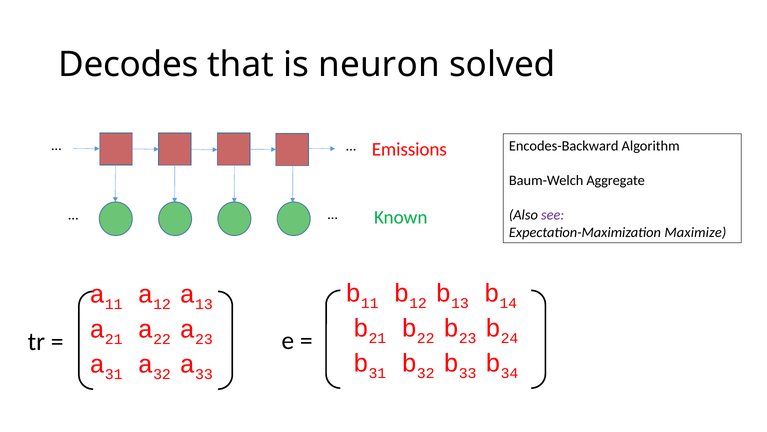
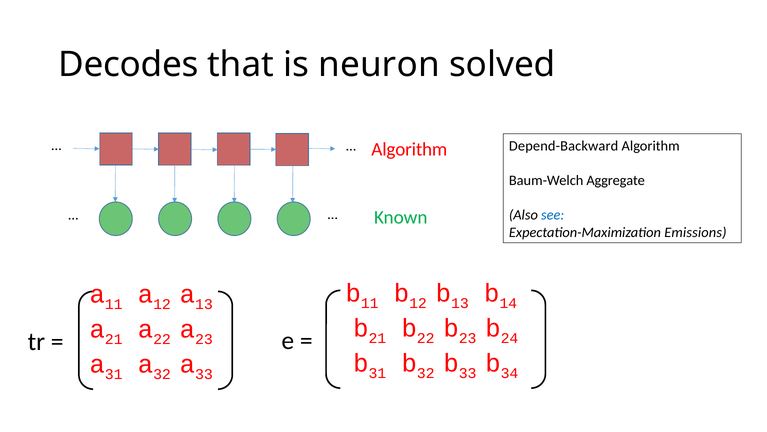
Encodes-Backward: Encodes-Backward -> Depend-Backward
Emissions at (409, 149): Emissions -> Algorithm
see colour: purple -> blue
Maximize: Maximize -> Emissions
